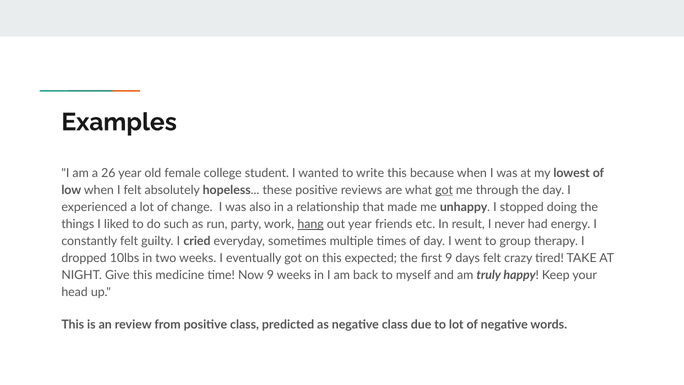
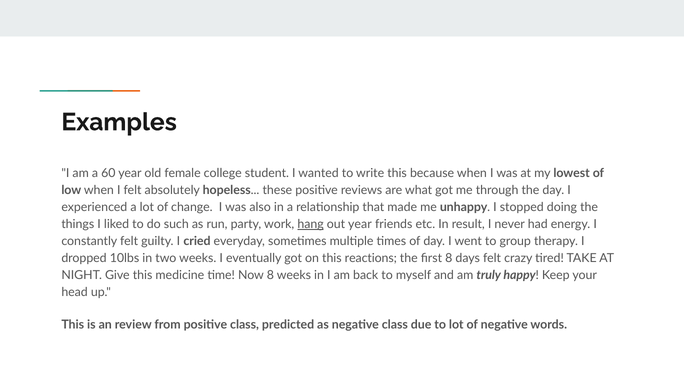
26: 26 -> 60
got at (444, 190) underline: present -> none
expected: expected -> reactions
first 9: 9 -> 8
Now 9: 9 -> 8
